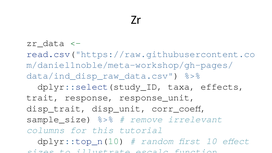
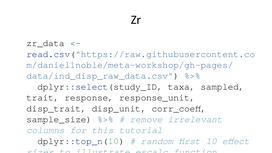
effects: effects -> sampled
